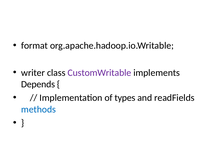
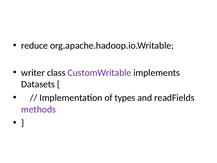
format: format -> reduce
Depends: Depends -> Datasets
methods colour: blue -> purple
